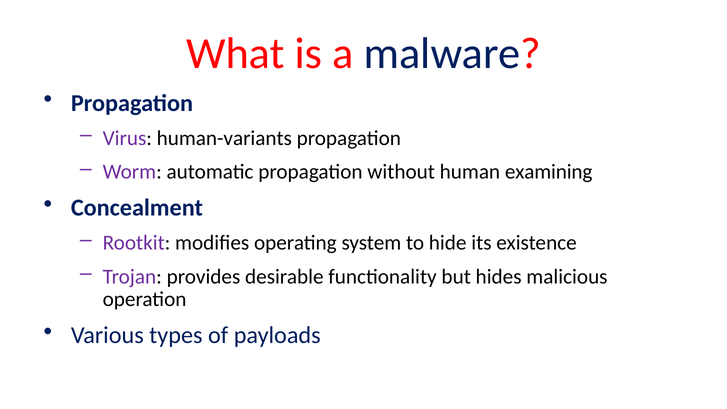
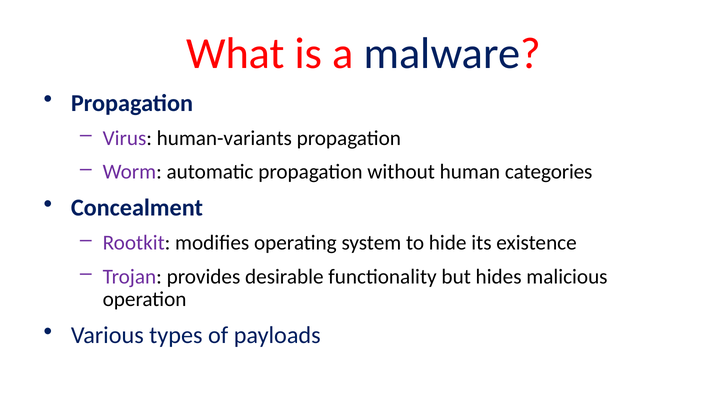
examining: examining -> categories
